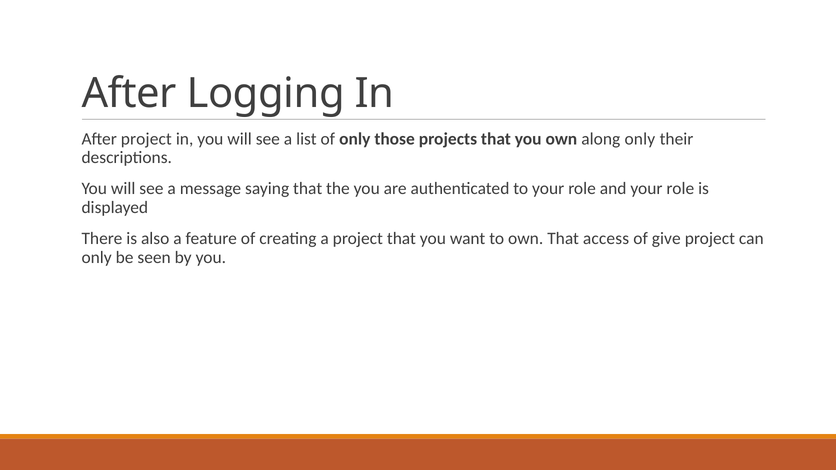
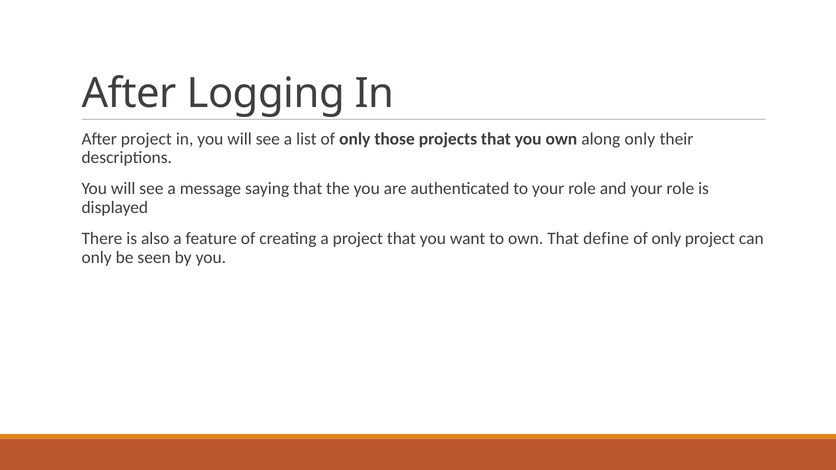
access: access -> define
give at (666, 239): give -> only
